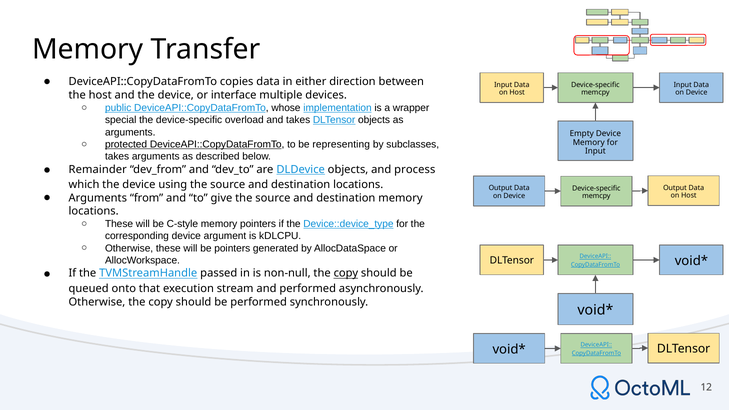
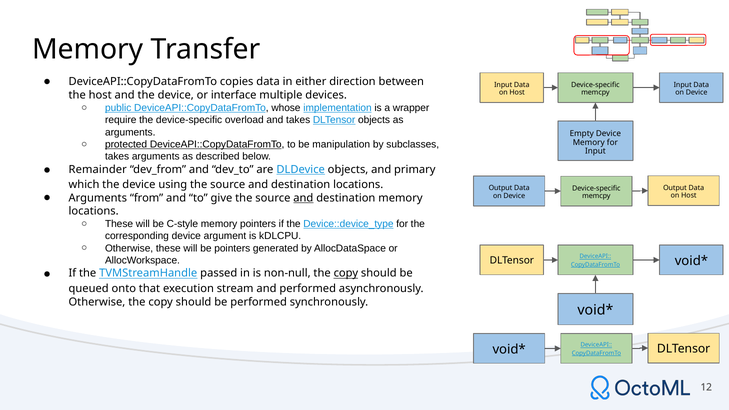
special: special -> require
representing: representing -> manipulation
process: process -> primary
and at (303, 198) underline: none -> present
